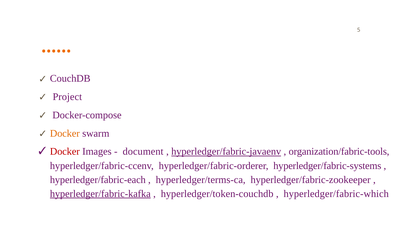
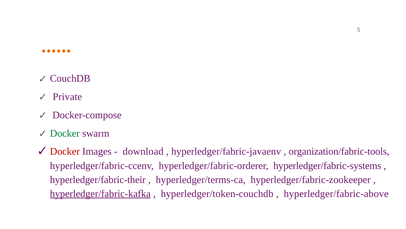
Project: Project -> Private
Docker at (65, 133) colour: orange -> green
document: document -> download
hyperledger/fabric-javaenv underline: present -> none
hyperledger/fabric-each: hyperledger/fabric-each -> hyperledger/fabric-their
hyperledger/fabric-which: hyperledger/fabric-which -> hyperledger/fabric-above
